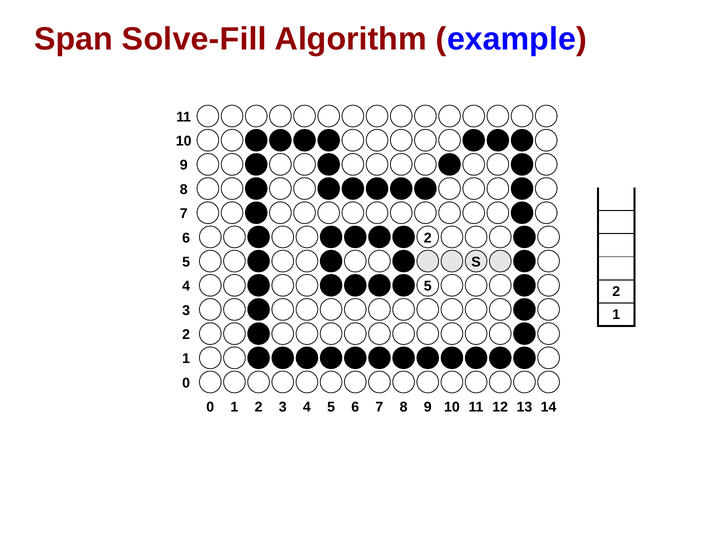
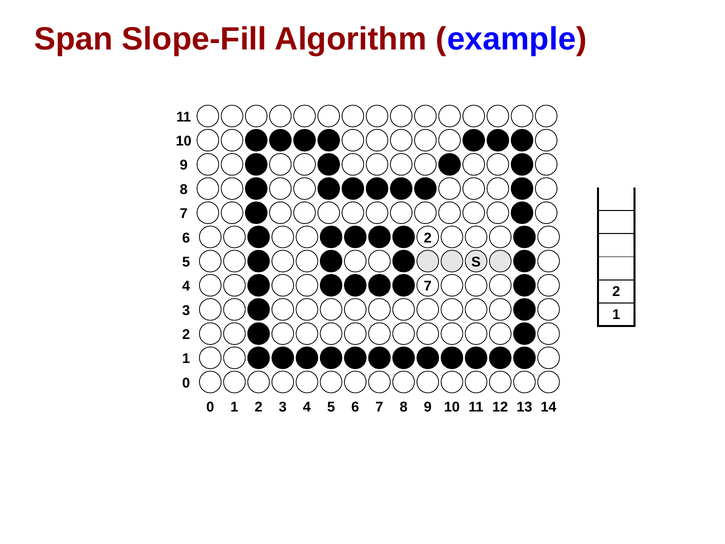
Solve-Fill: Solve-Fill -> Slope-Fill
5 at (428, 286): 5 -> 7
